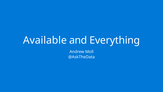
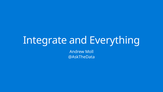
Available: Available -> Integrate
